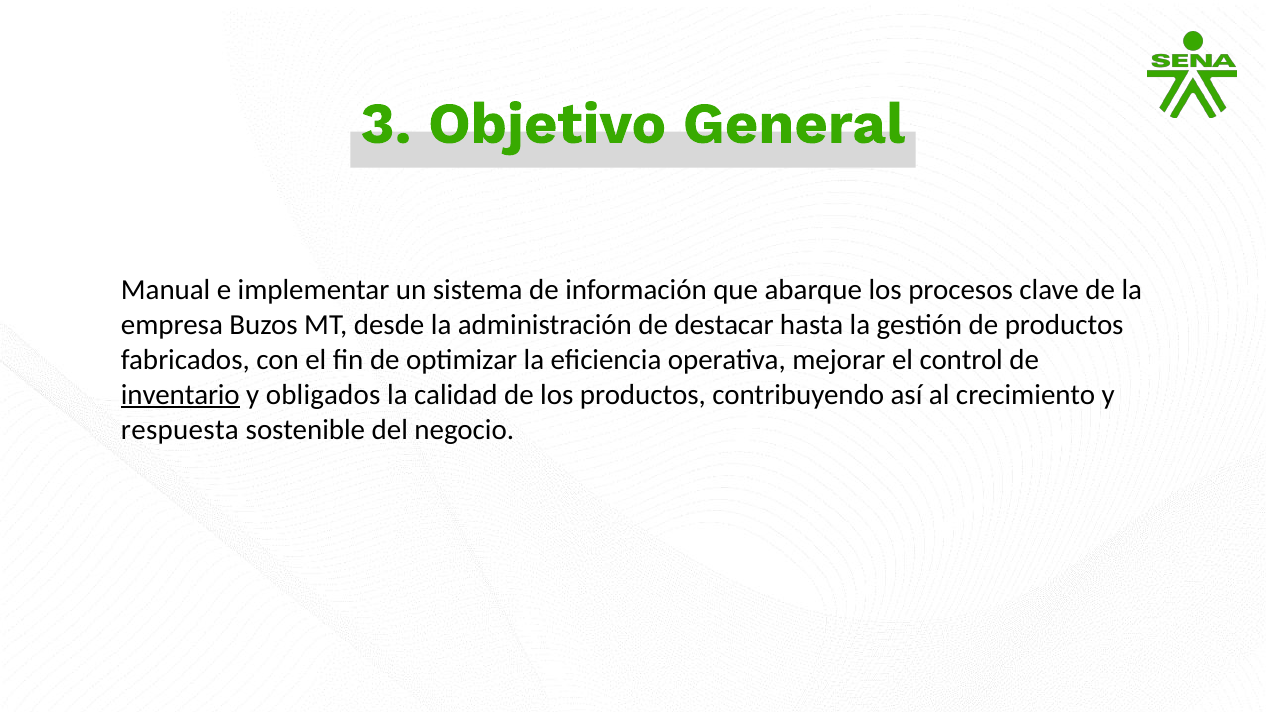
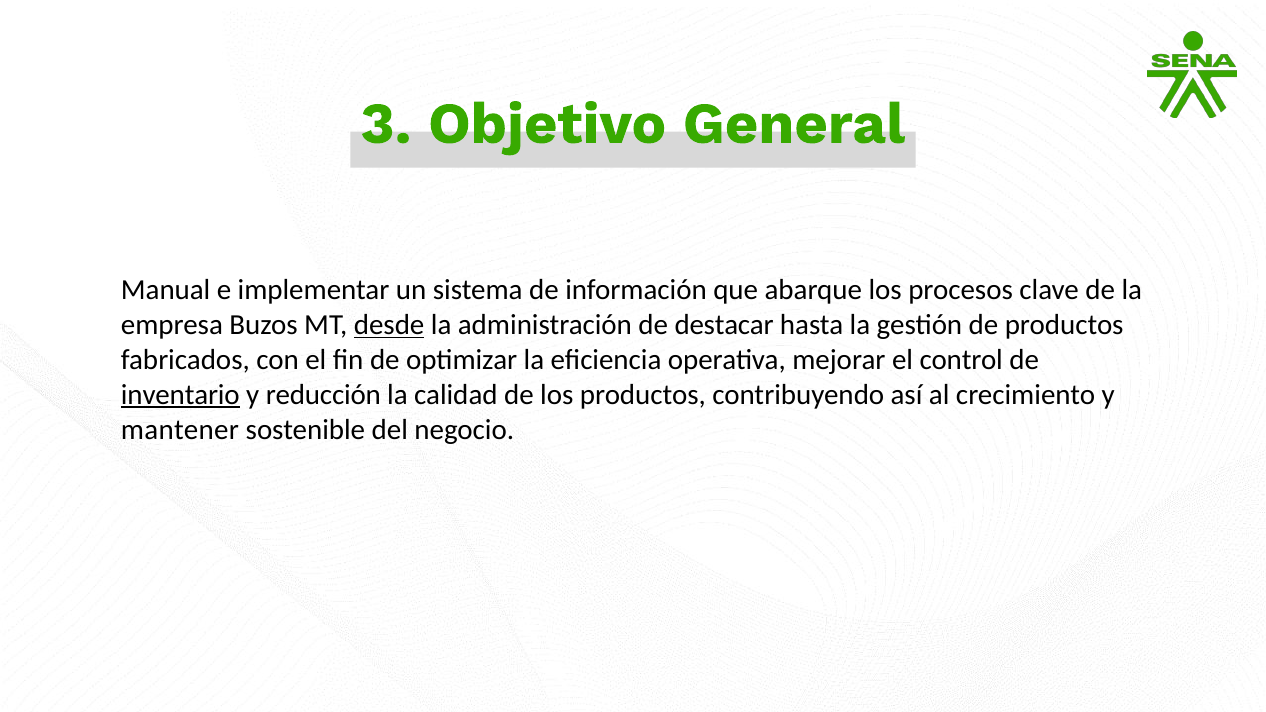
desde underline: none -> present
obligados: obligados -> reducción
respuesta: respuesta -> mantener
